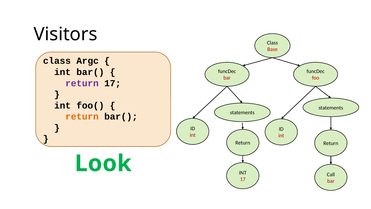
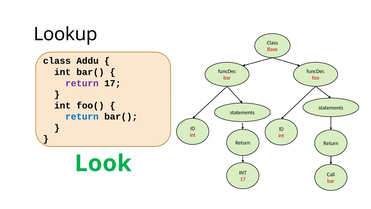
Visitors: Visitors -> Lookup
Argc: Argc -> Addu
return at (82, 116) colour: orange -> blue
